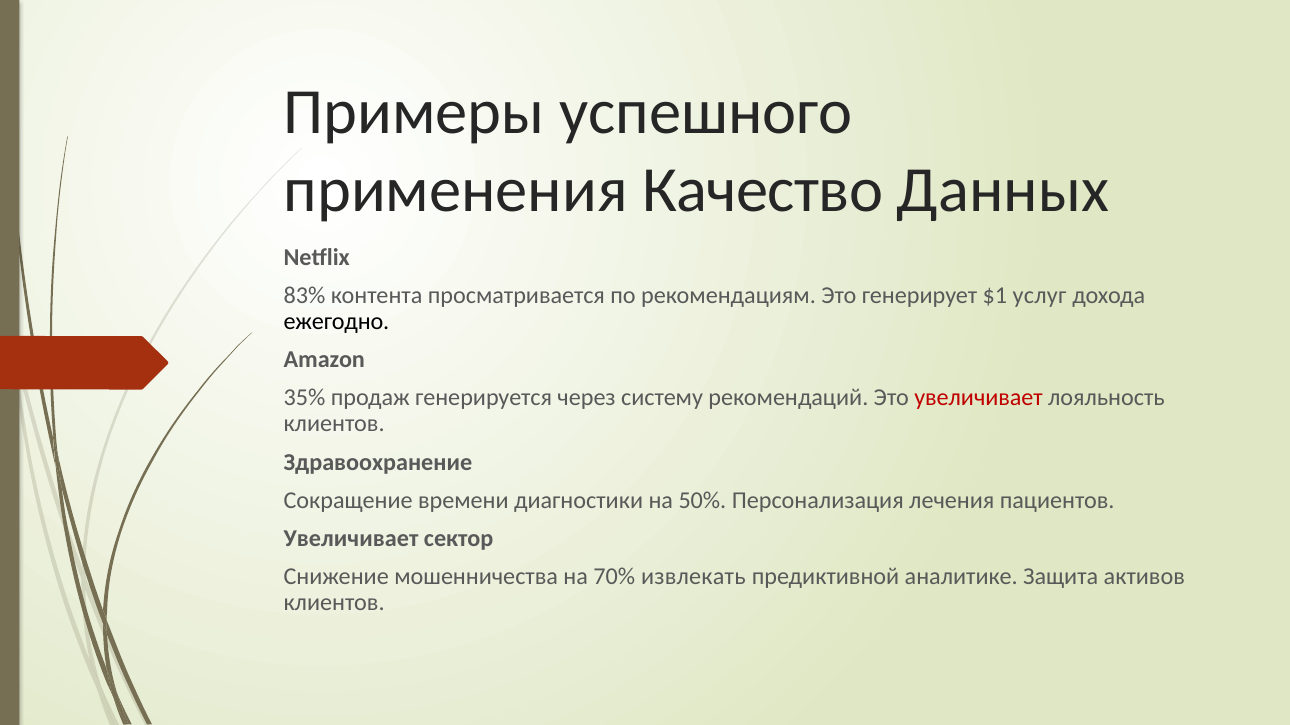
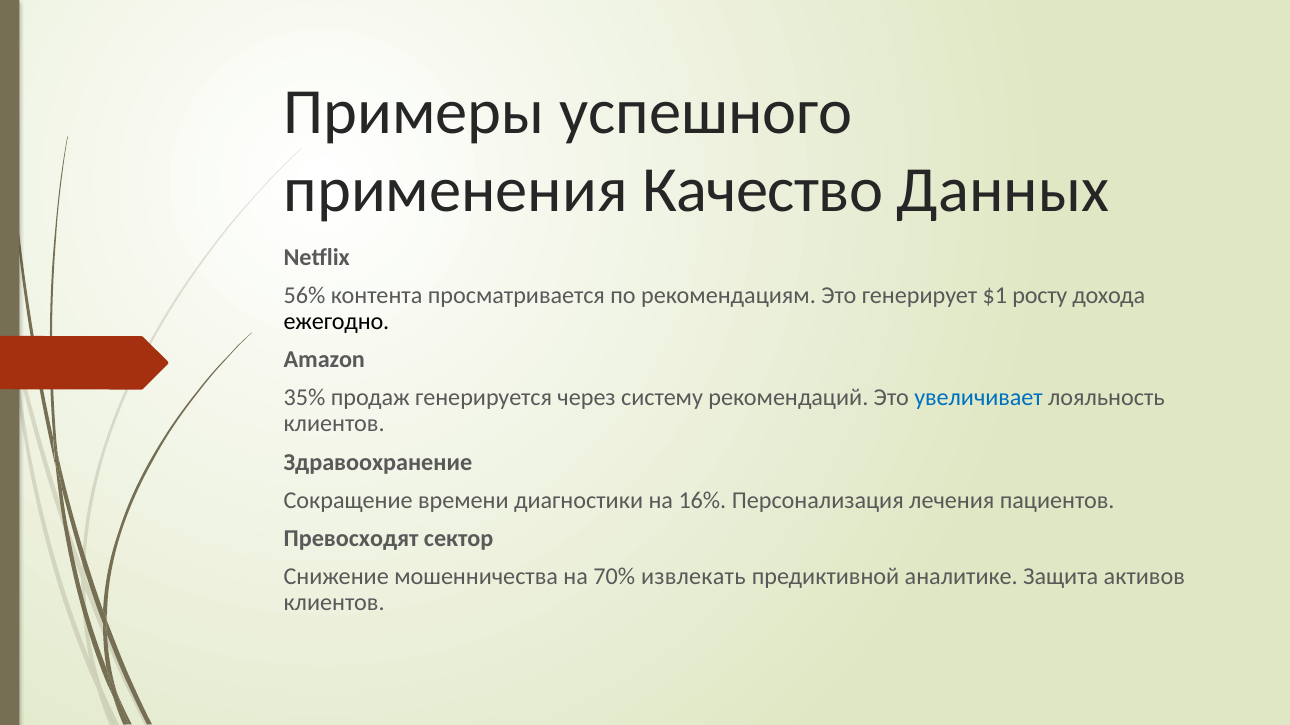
83%: 83% -> 56%
услуг: услуг -> росту
увеличивает at (979, 398) colour: red -> blue
50%: 50% -> 16%
Увеличивает at (351, 539): Увеличивает -> Превосходят
